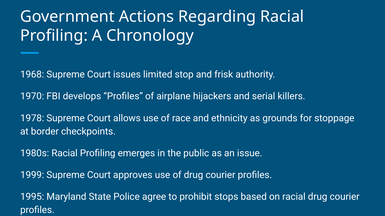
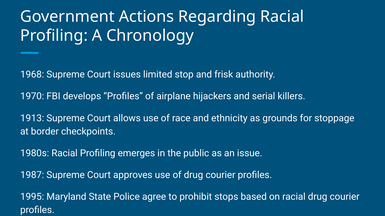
1978: 1978 -> 1913
1999: 1999 -> 1987
